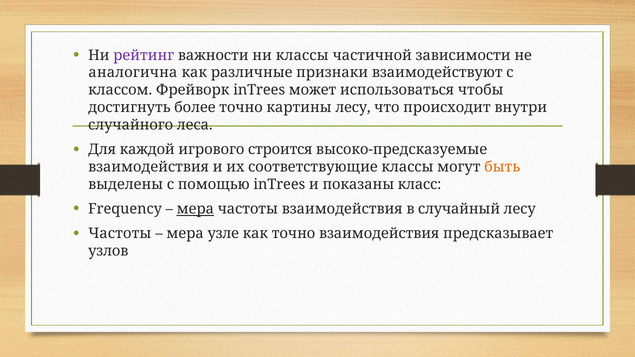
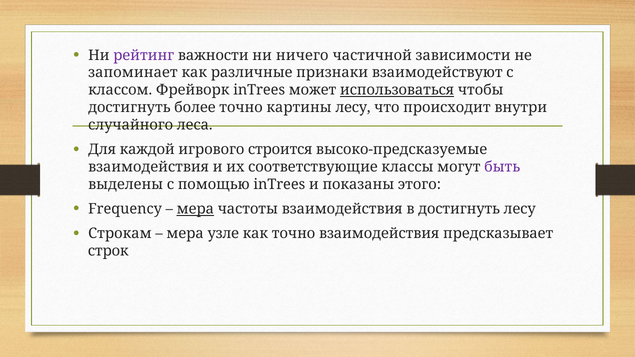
ни классы: классы -> ничего
аналогична: аналогична -> запоминает
использоваться underline: none -> present
быть colour: orange -> purple
класс: класс -> этого
в случайный: случайный -> достигнуть
Частоты at (120, 234): Частоты -> Строкам
узлов: узлов -> строк
